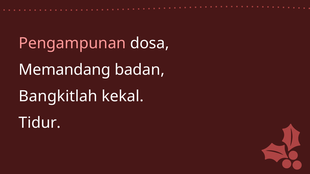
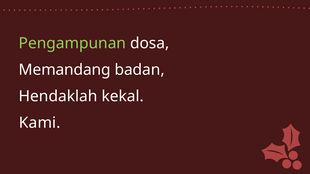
Pengampunan colour: pink -> light green
Bangkitlah: Bangkitlah -> Hendaklah
Tidur: Tidur -> Kami
